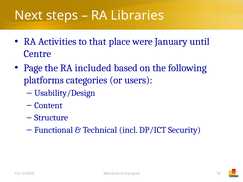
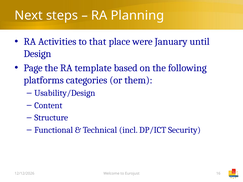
Libraries: Libraries -> Planning
Centre: Centre -> Design
included: included -> template
users: users -> them
